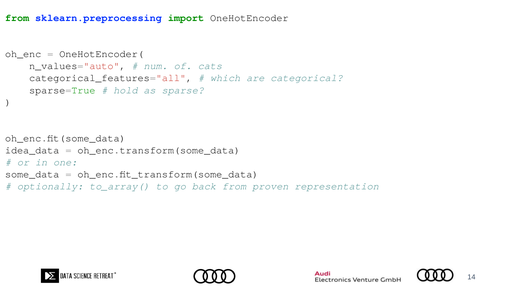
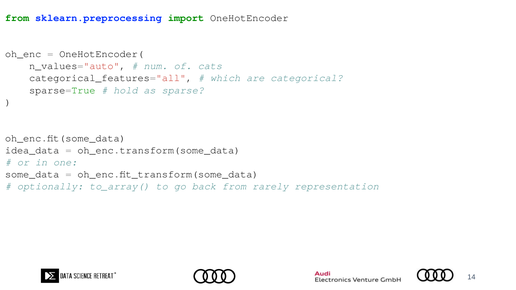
proven: proven -> rarely
